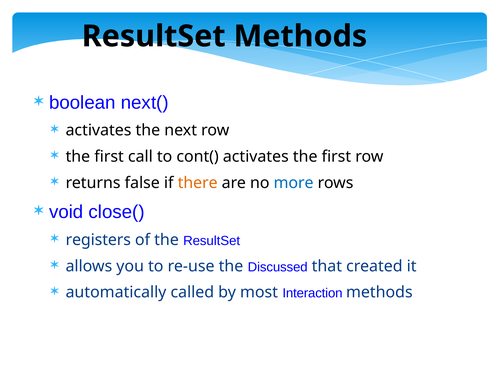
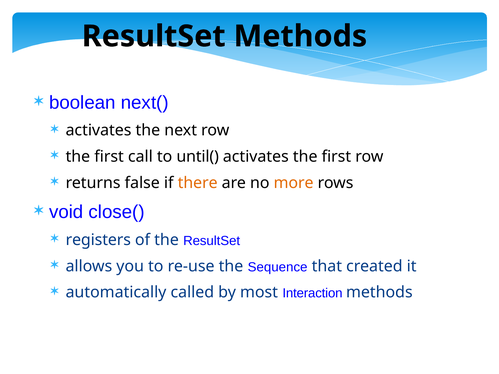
cont(: cont( -> until(
more colour: blue -> orange
Discussed: Discussed -> Sequence
